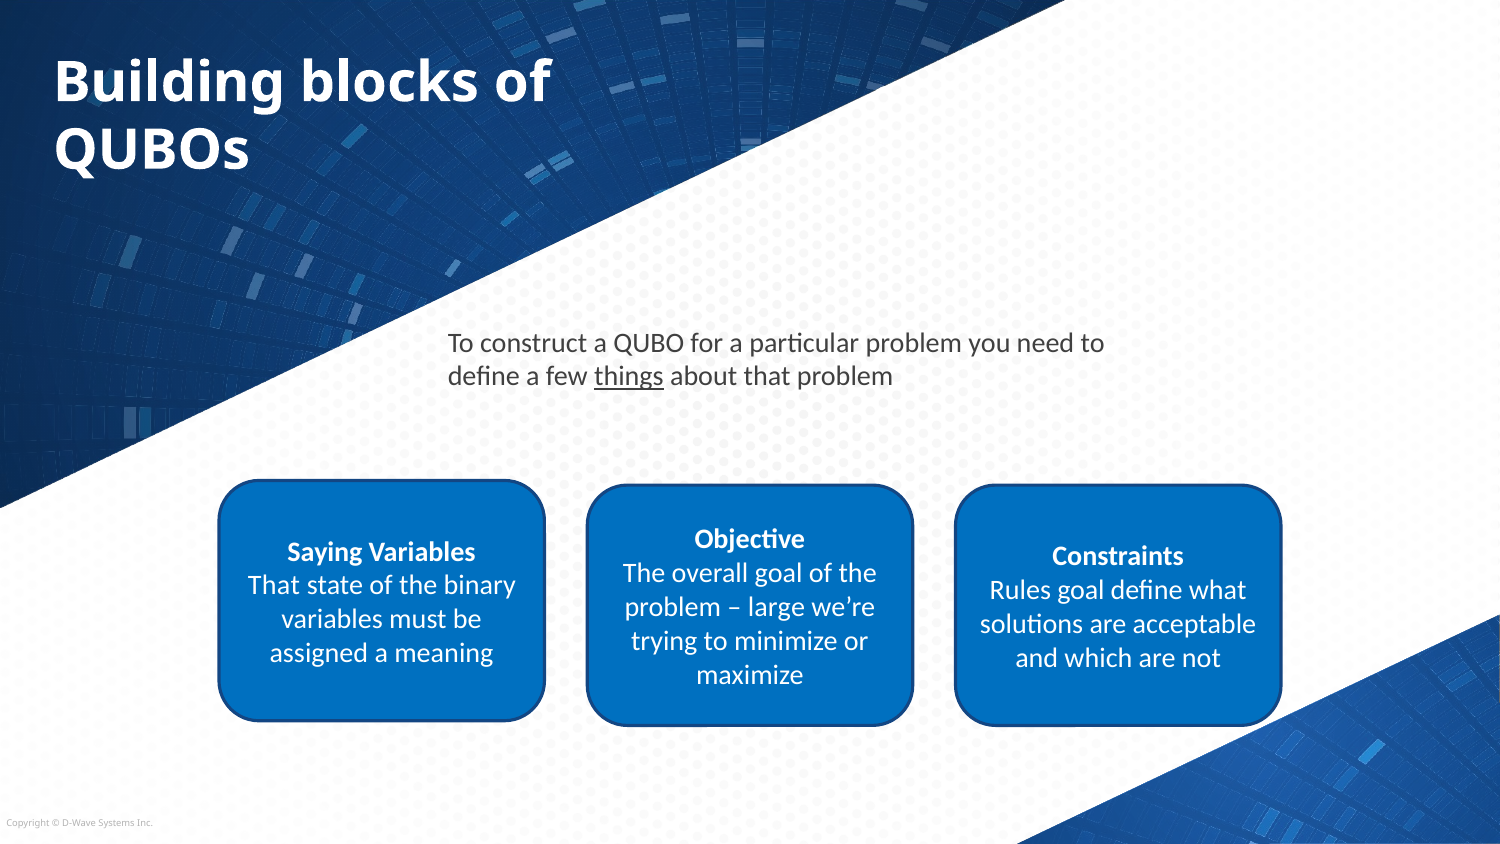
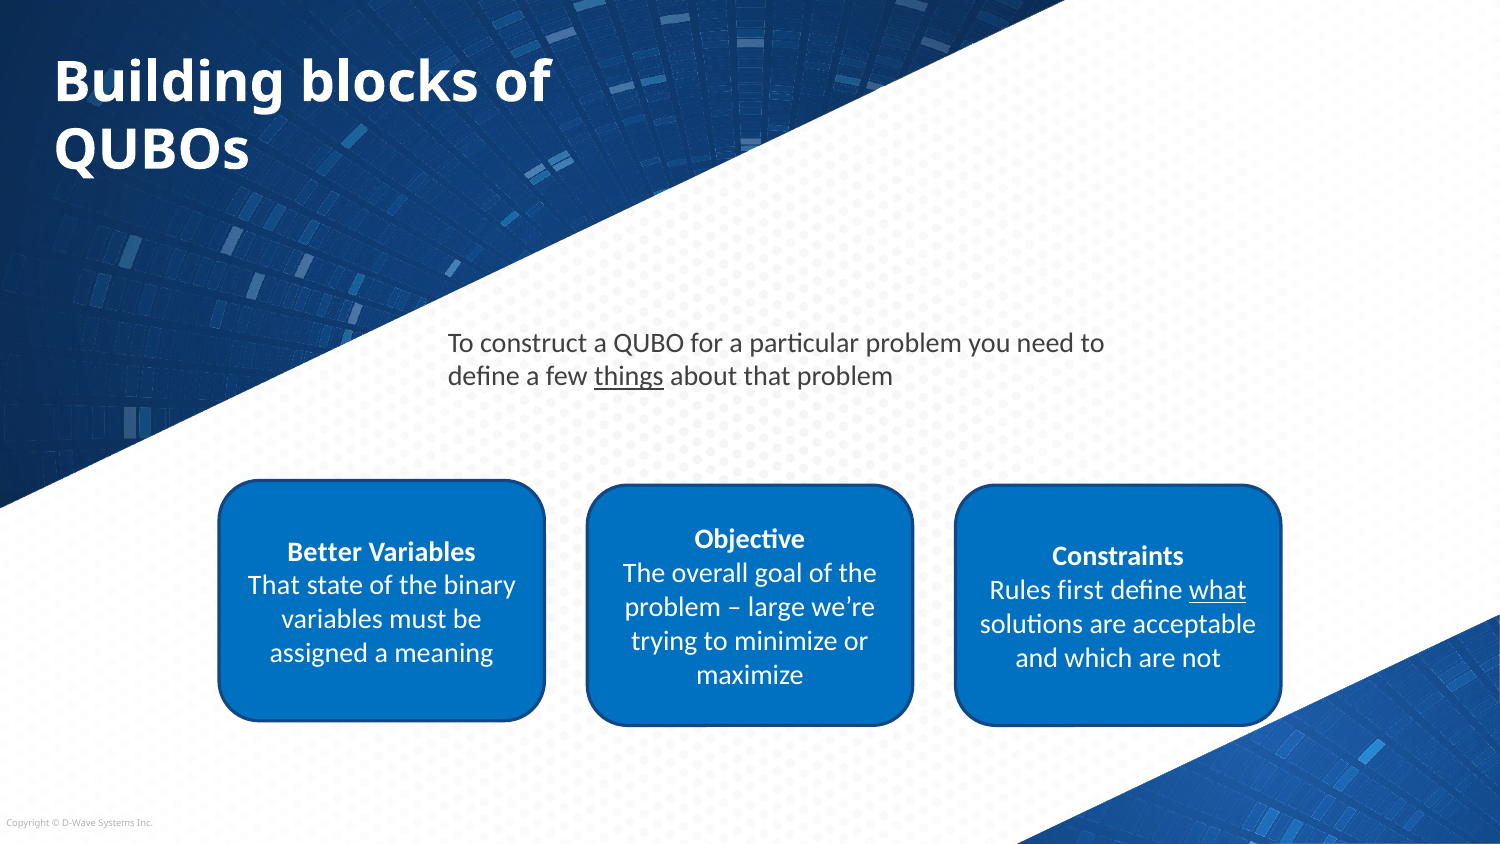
Saying: Saying -> Better
Rules goal: goal -> first
what underline: none -> present
